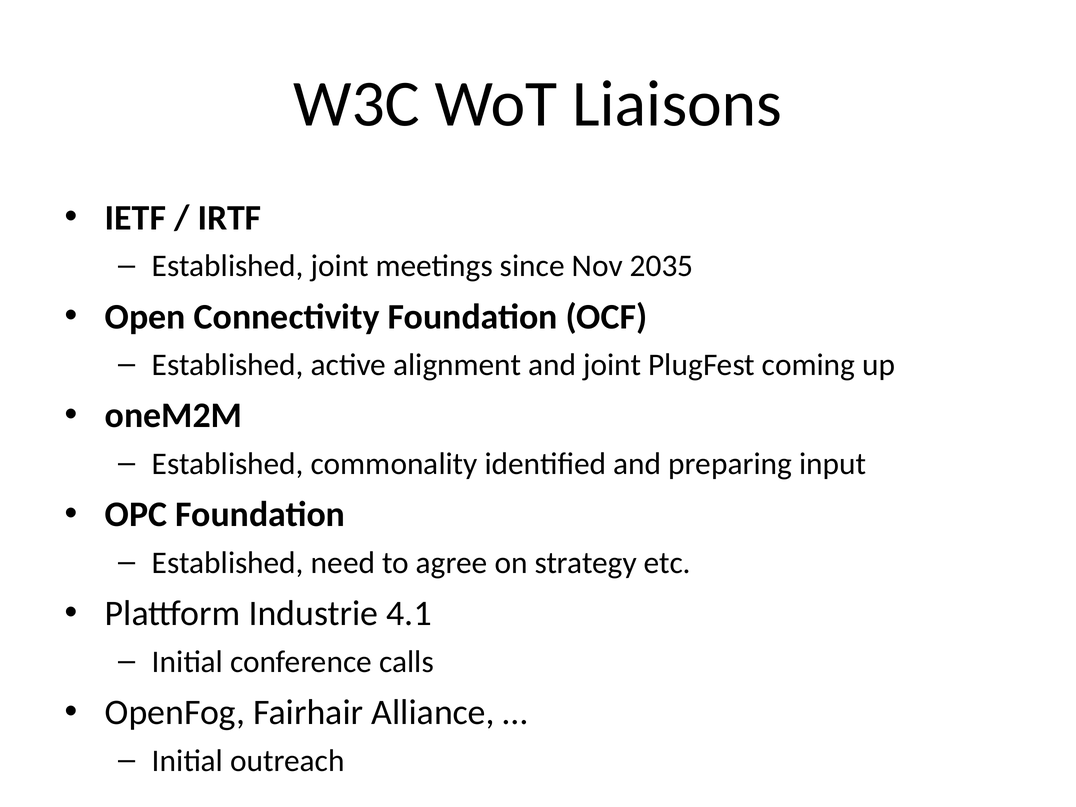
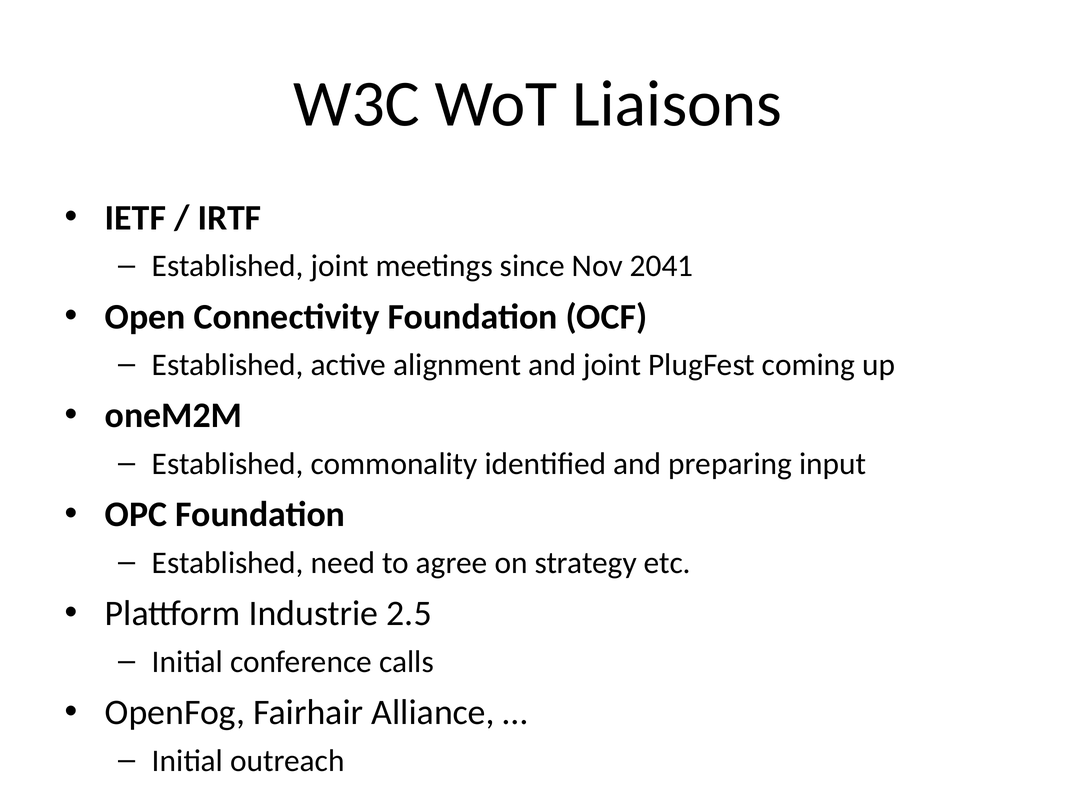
2035: 2035 -> 2041
4.1: 4.1 -> 2.5
